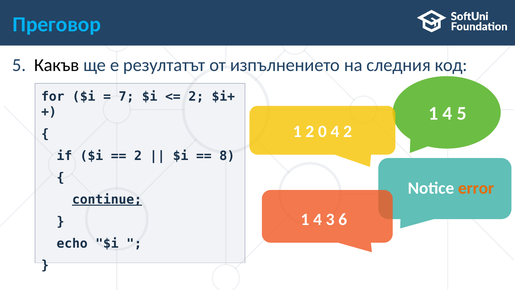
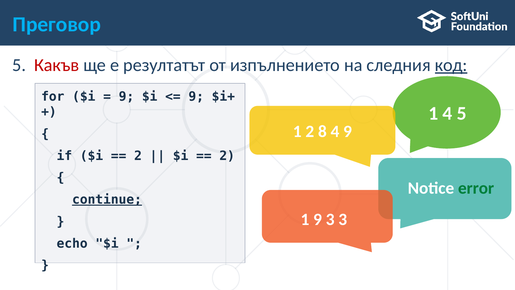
Какъв colour: black -> red
код underline: none -> present
7 at (126, 96): 7 -> 9
2 at (196, 96): 2 -> 9
0: 0 -> 8
4 2: 2 -> 9
8 at (227, 156): 8 -> 2
error colour: orange -> green
4 at (318, 219): 4 -> 9
3 6: 6 -> 3
